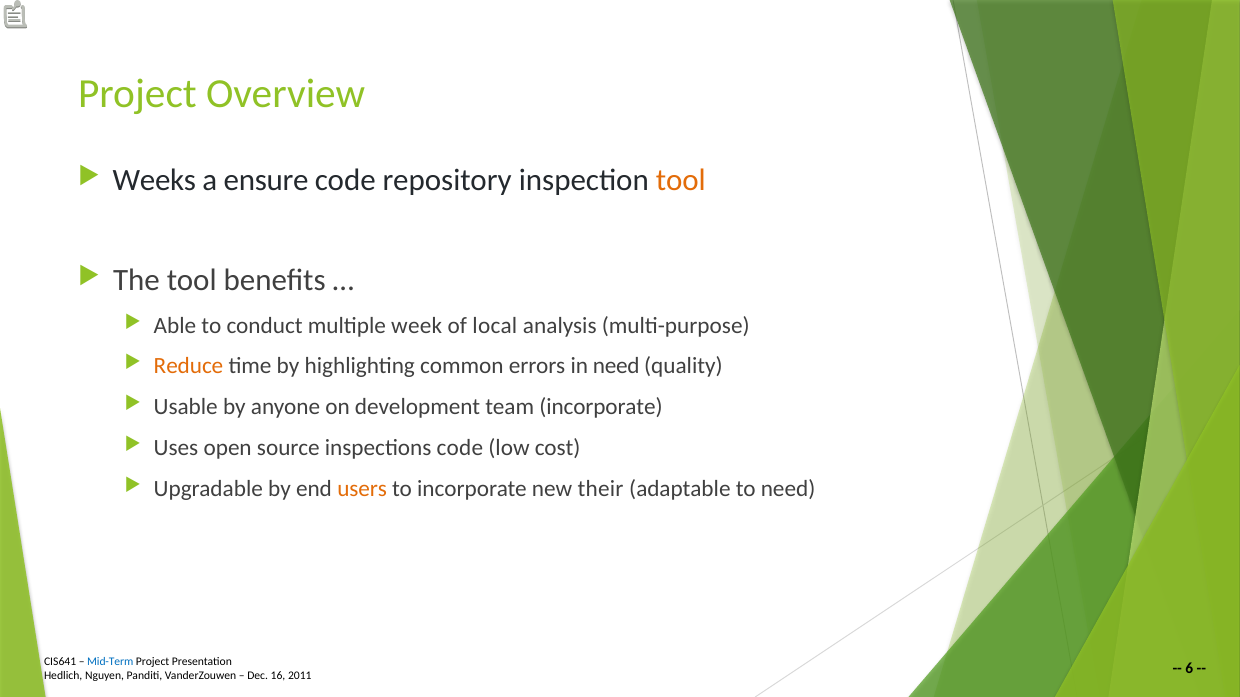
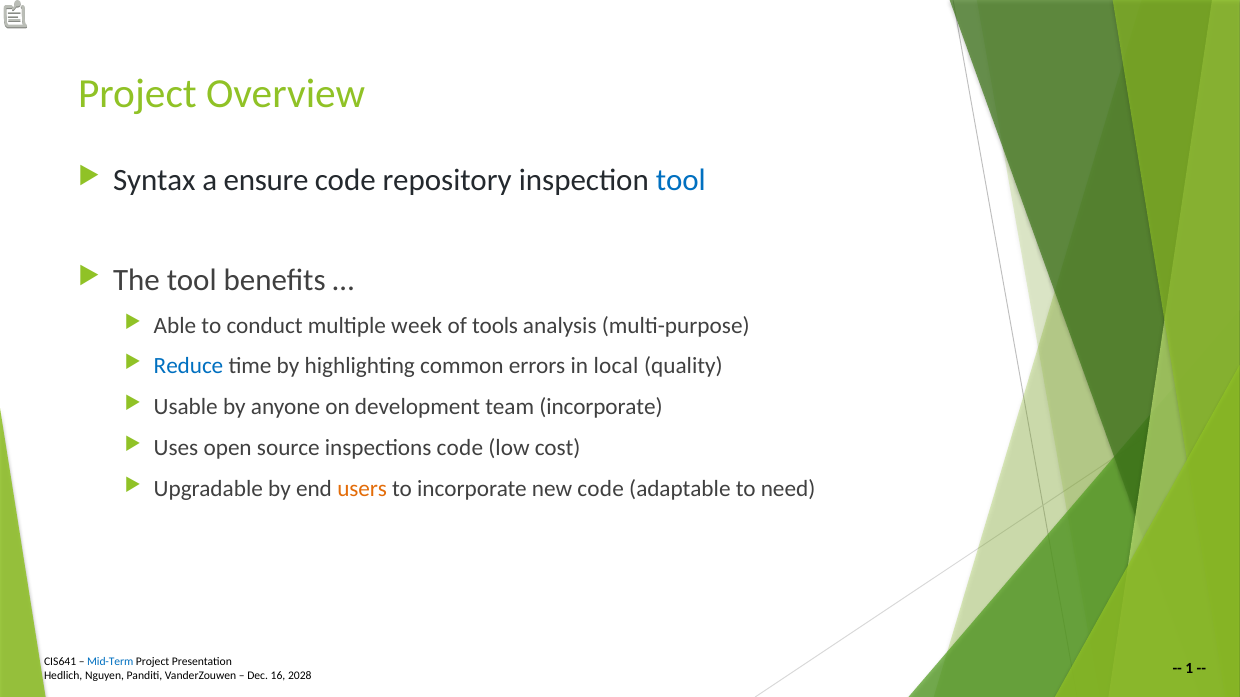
Weeks: Weeks -> Syntax
tool at (681, 180) colour: orange -> blue
local: local -> tools
Reduce colour: orange -> blue
in need: need -> local
new their: their -> code
2011: 2011 -> 2028
6: 6 -> 1
